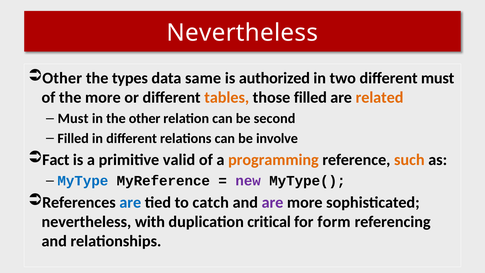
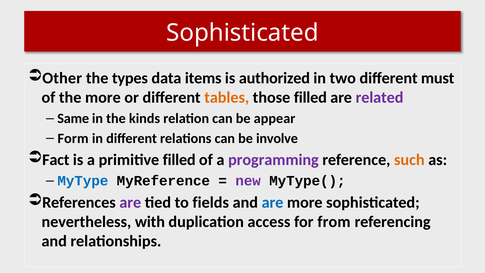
Nevertheless at (242, 33): Nevertheless -> Sophisticated
same: same -> items
related colour: orange -> purple
Must at (73, 118): Must -> Same
the other: other -> kinds
second: second -> appear
Filled at (73, 138): Filled -> Form
primitive valid: valid -> filled
programming colour: orange -> purple
are at (130, 202) colour: blue -> purple
catch: catch -> fields
are at (272, 202) colour: purple -> blue
critical: critical -> access
form: form -> from
